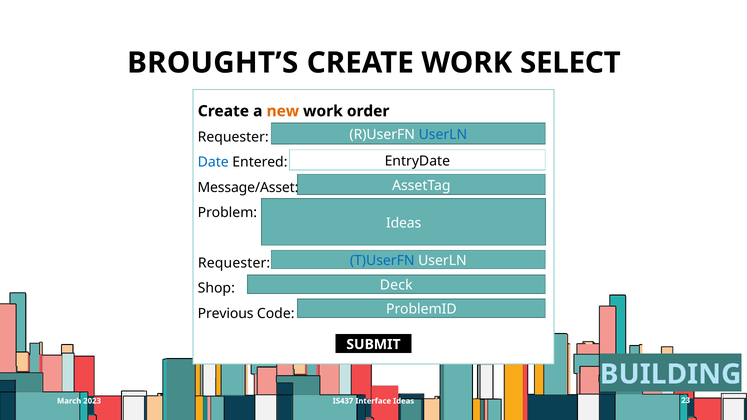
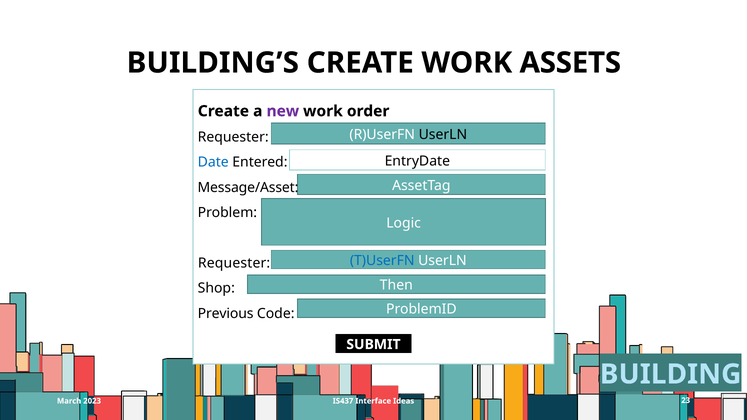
BROUGHT’S: BROUGHT’S -> BUILDING’S
SELECT: SELECT -> ASSETS
new colour: orange -> purple
UserLN at (443, 134) colour: blue -> black
Ideas at (404, 223): Ideas -> Logic
Deck: Deck -> Then
